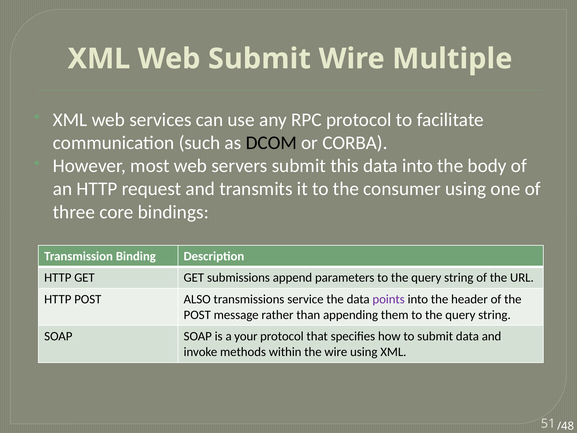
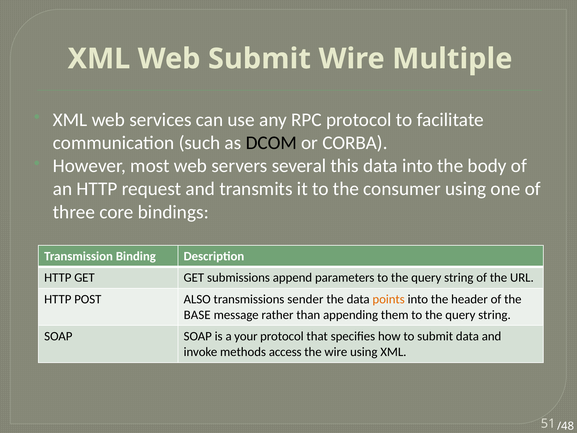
servers submit: submit -> several
service: service -> sender
points colour: purple -> orange
POST at (197, 315): POST -> BASE
within: within -> access
